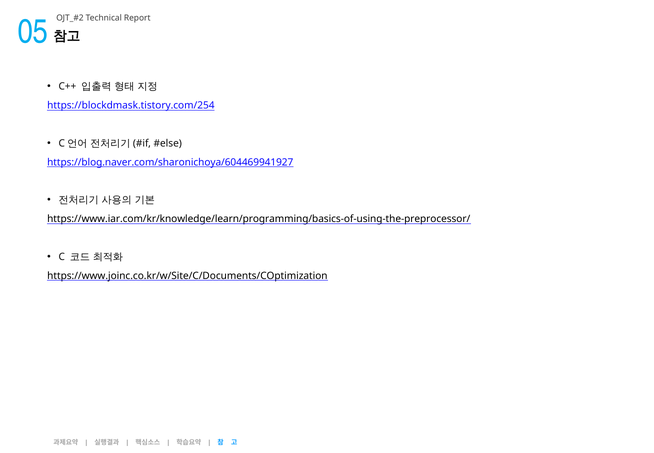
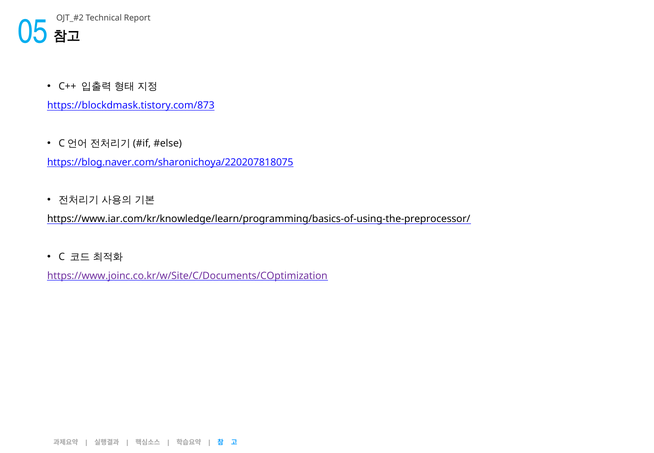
https://blockdmask.tistory.com/254: https://blockdmask.tistory.com/254 -> https://blockdmask.tistory.com/873
https://blog.naver.com/sharonichoya/604469941927: https://blog.naver.com/sharonichoya/604469941927 -> https://blog.naver.com/sharonichoya/220207818075
https://www.joinc.co.kr/w/Site/C/Documents/COptimization colour: black -> purple
